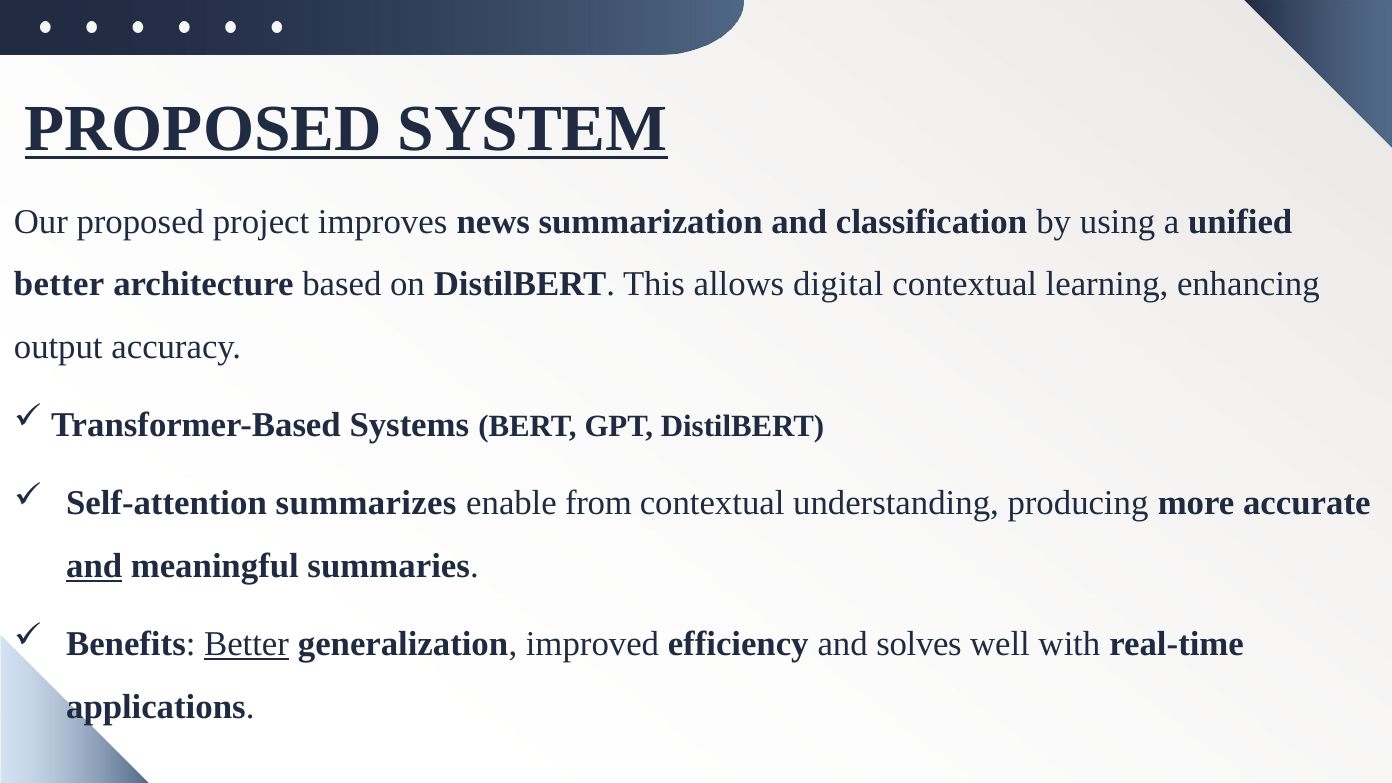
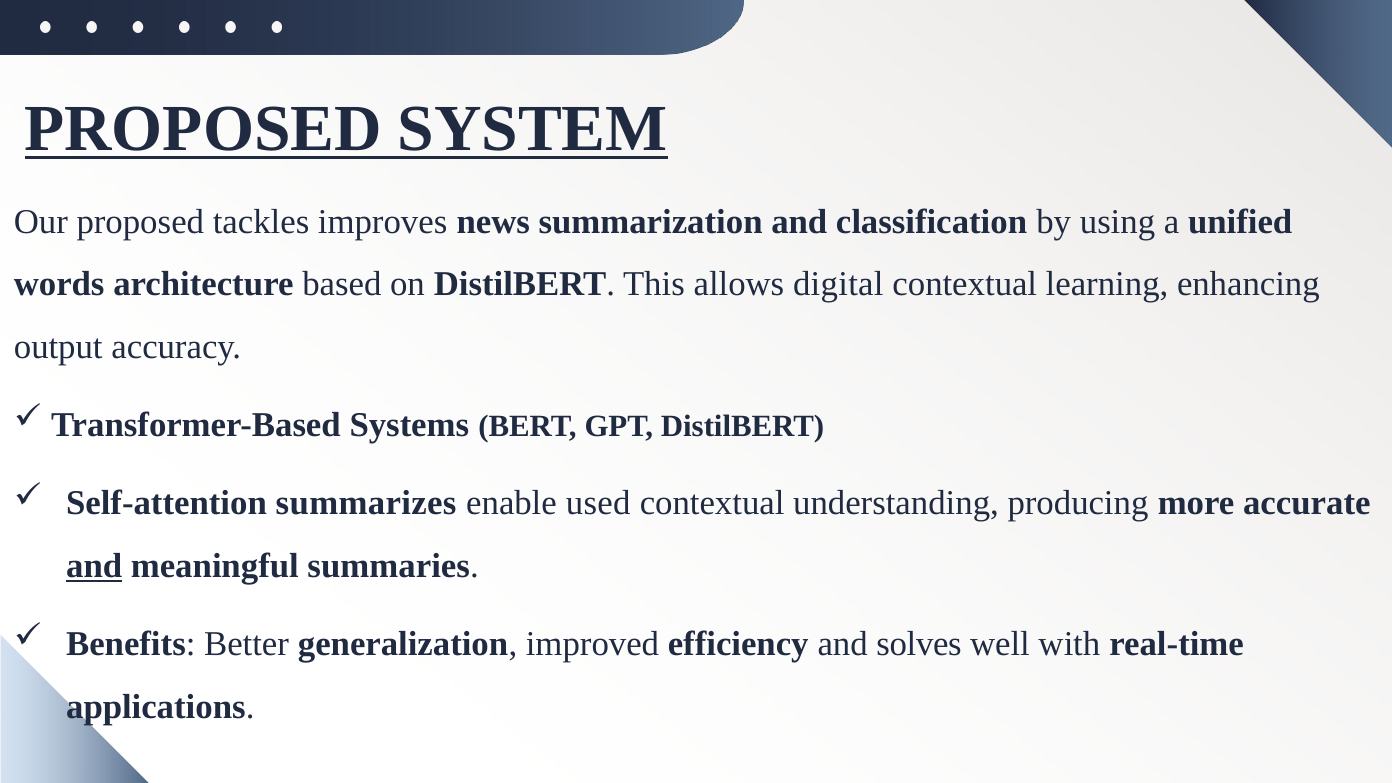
project: project -> tackles
better at (59, 284): better -> words
from: from -> used
Better at (247, 644) underline: present -> none
